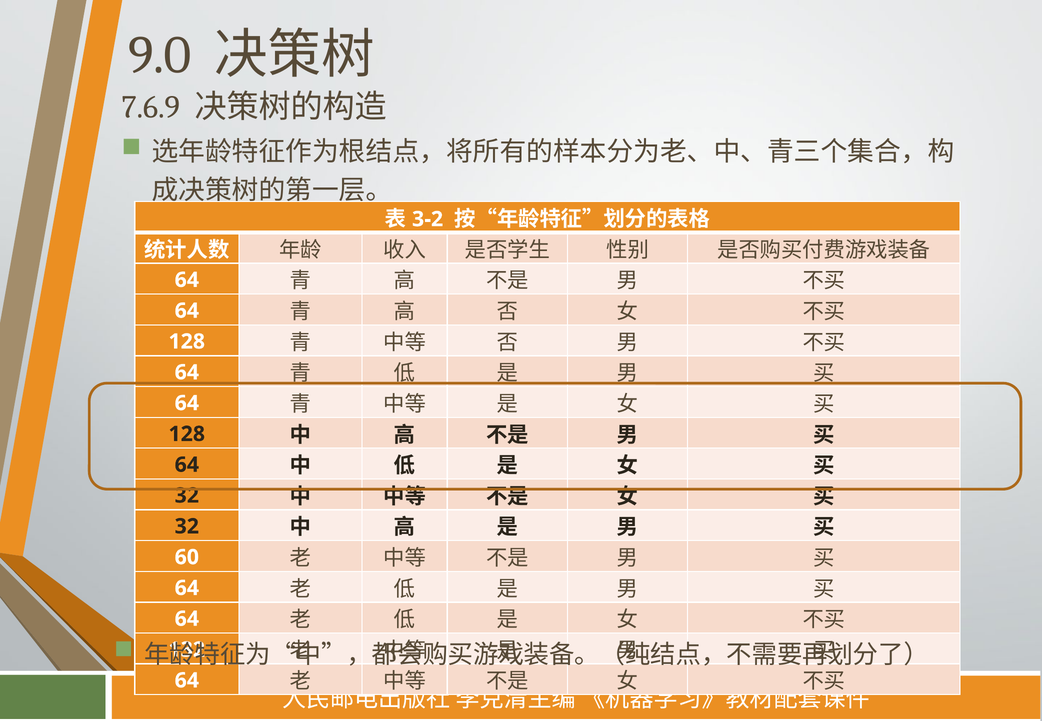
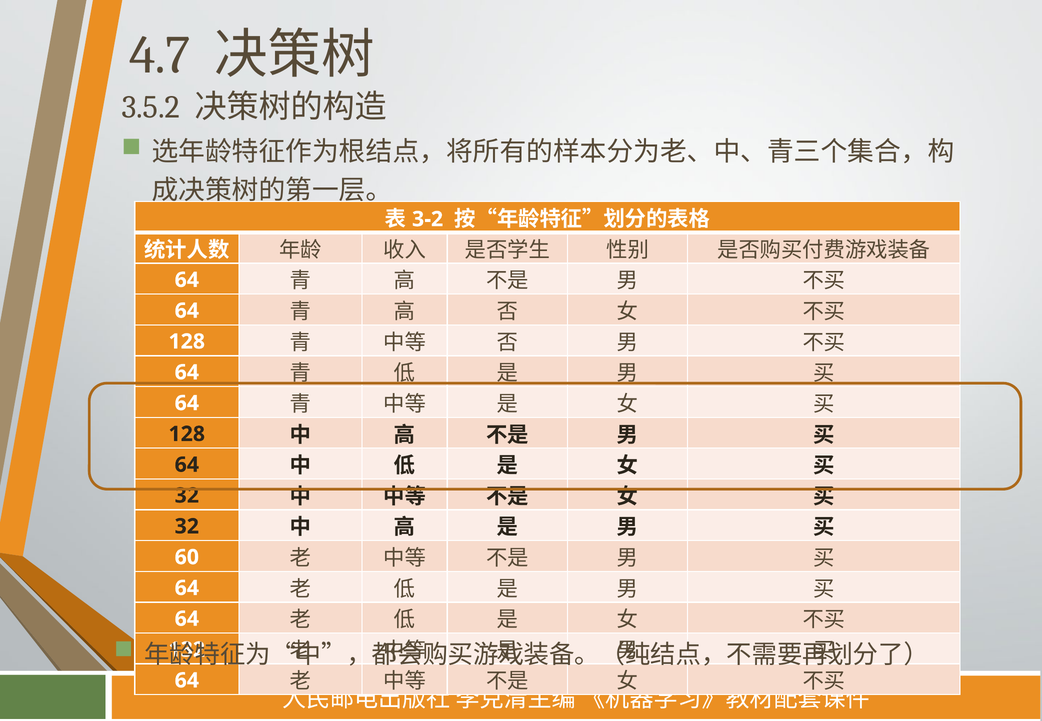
9.0: 9.0 -> 4.7
7.6.9: 7.6.9 -> 3.5.2
